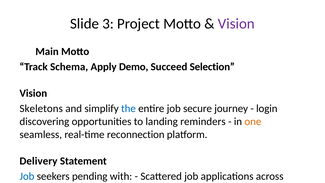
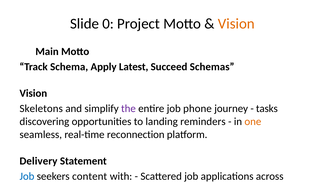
3: 3 -> 0
Vision at (236, 24) colour: purple -> orange
Demo: Demo -> Latest
Selection: Selection -> Schemas
the colour: blue -> purple
secure: secure -> phone
login at (267, 108): login -> tasks
seekers pending: pending -> content
